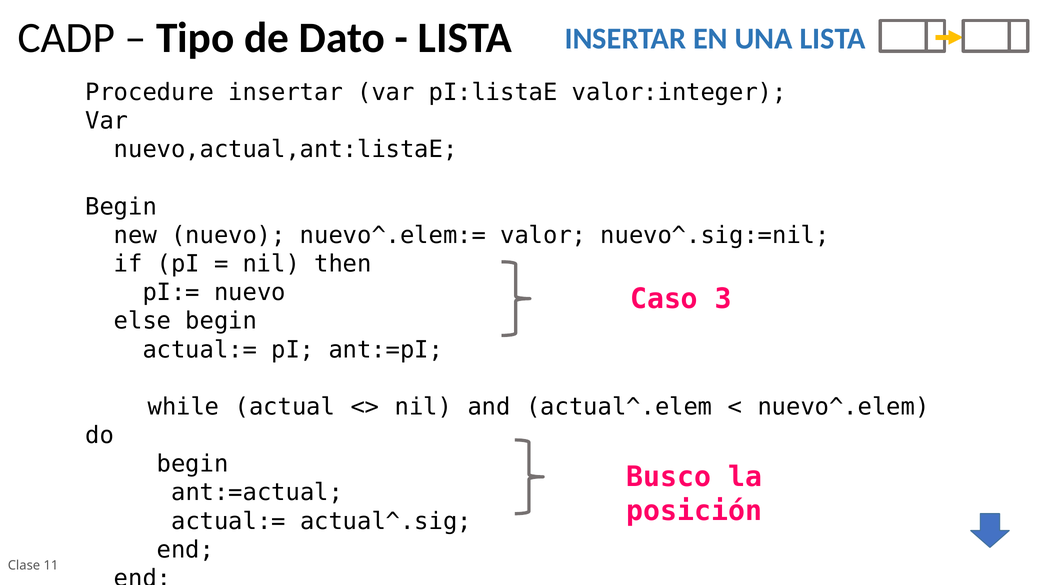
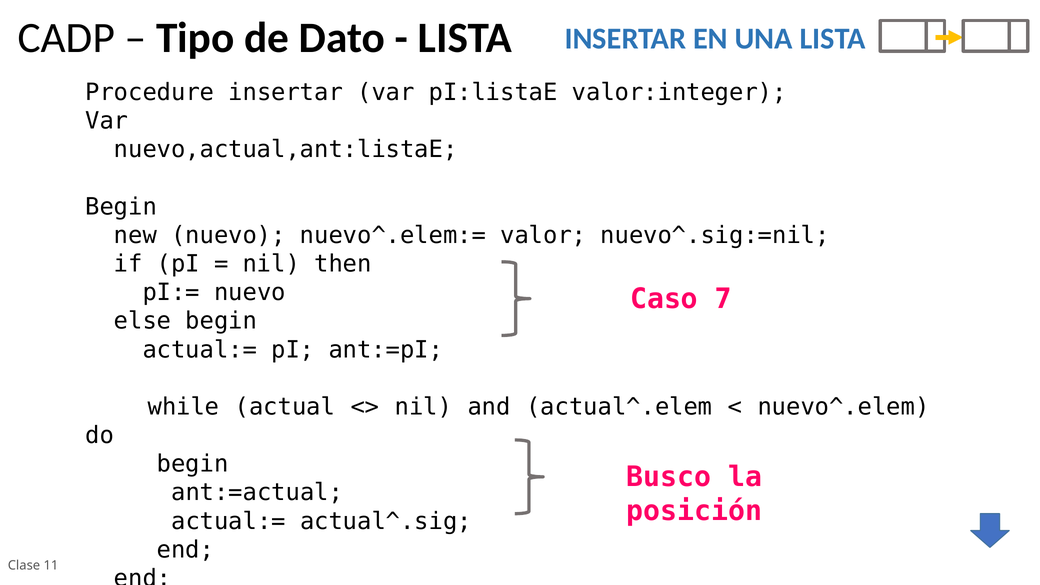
3: 3 -> 7
